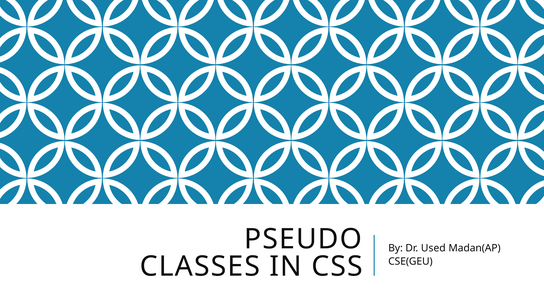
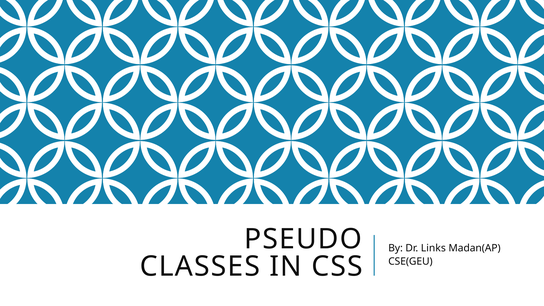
Used: Used -> Links
